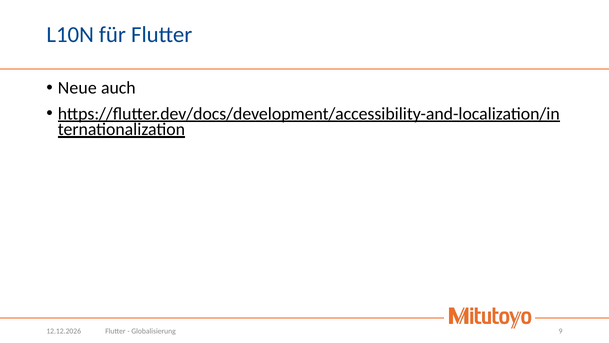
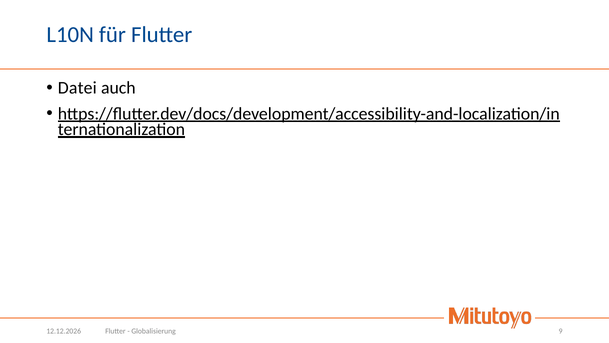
Neue: Neue -> Datei
